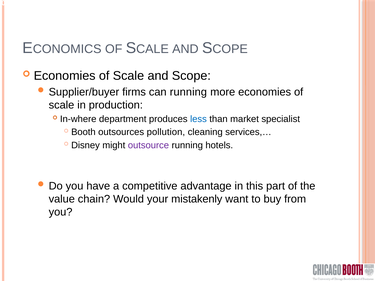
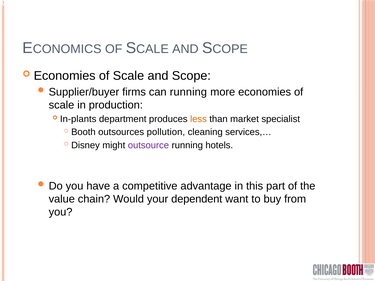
In-where: In-where -> In-plants
less colour: blue -> orange
mistakenly: mistakenly -> dependent
